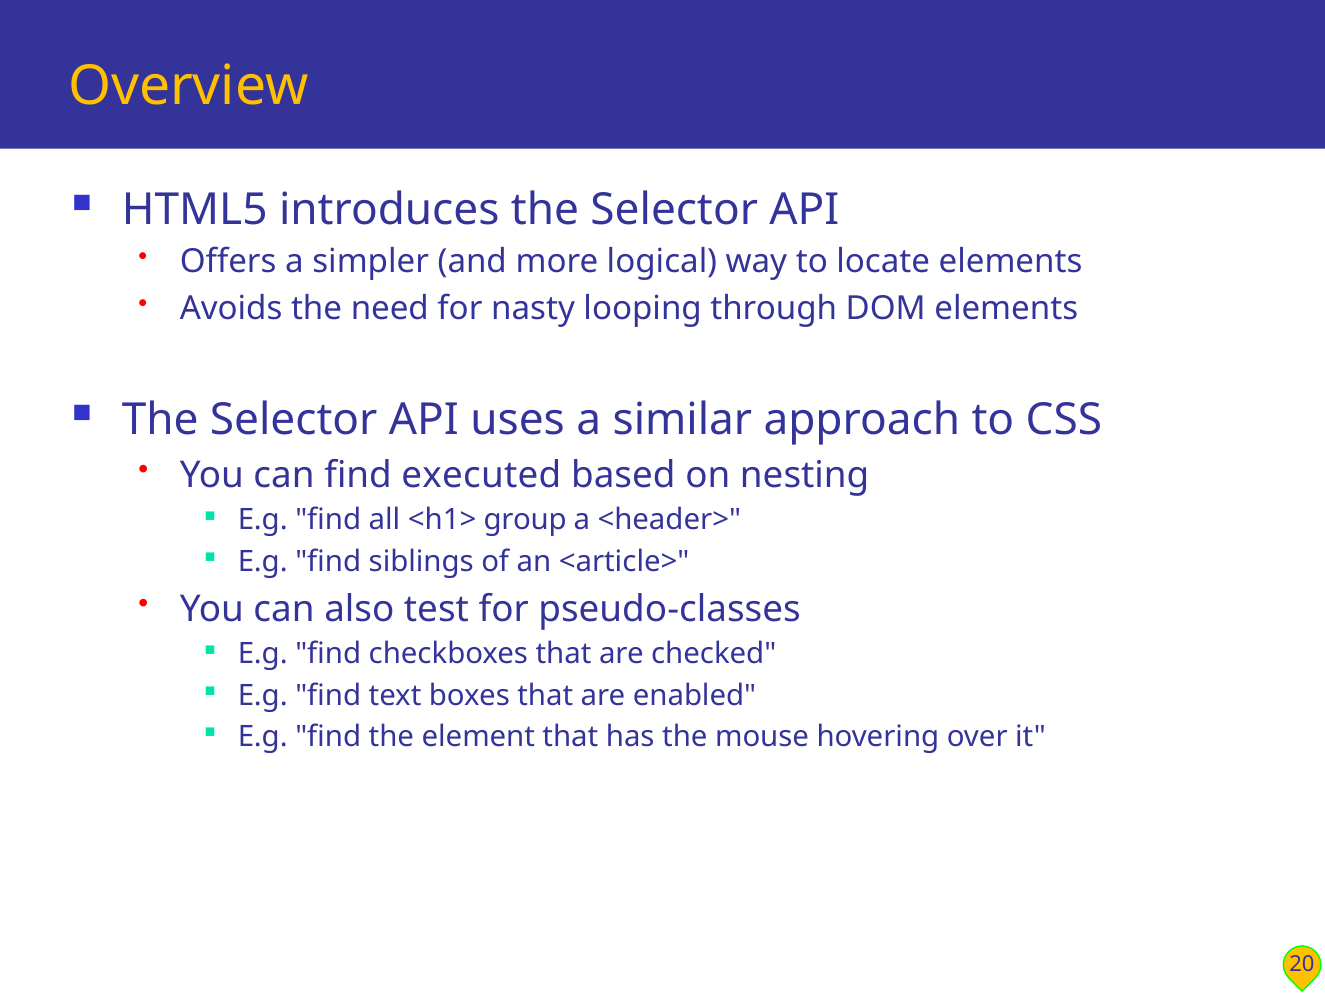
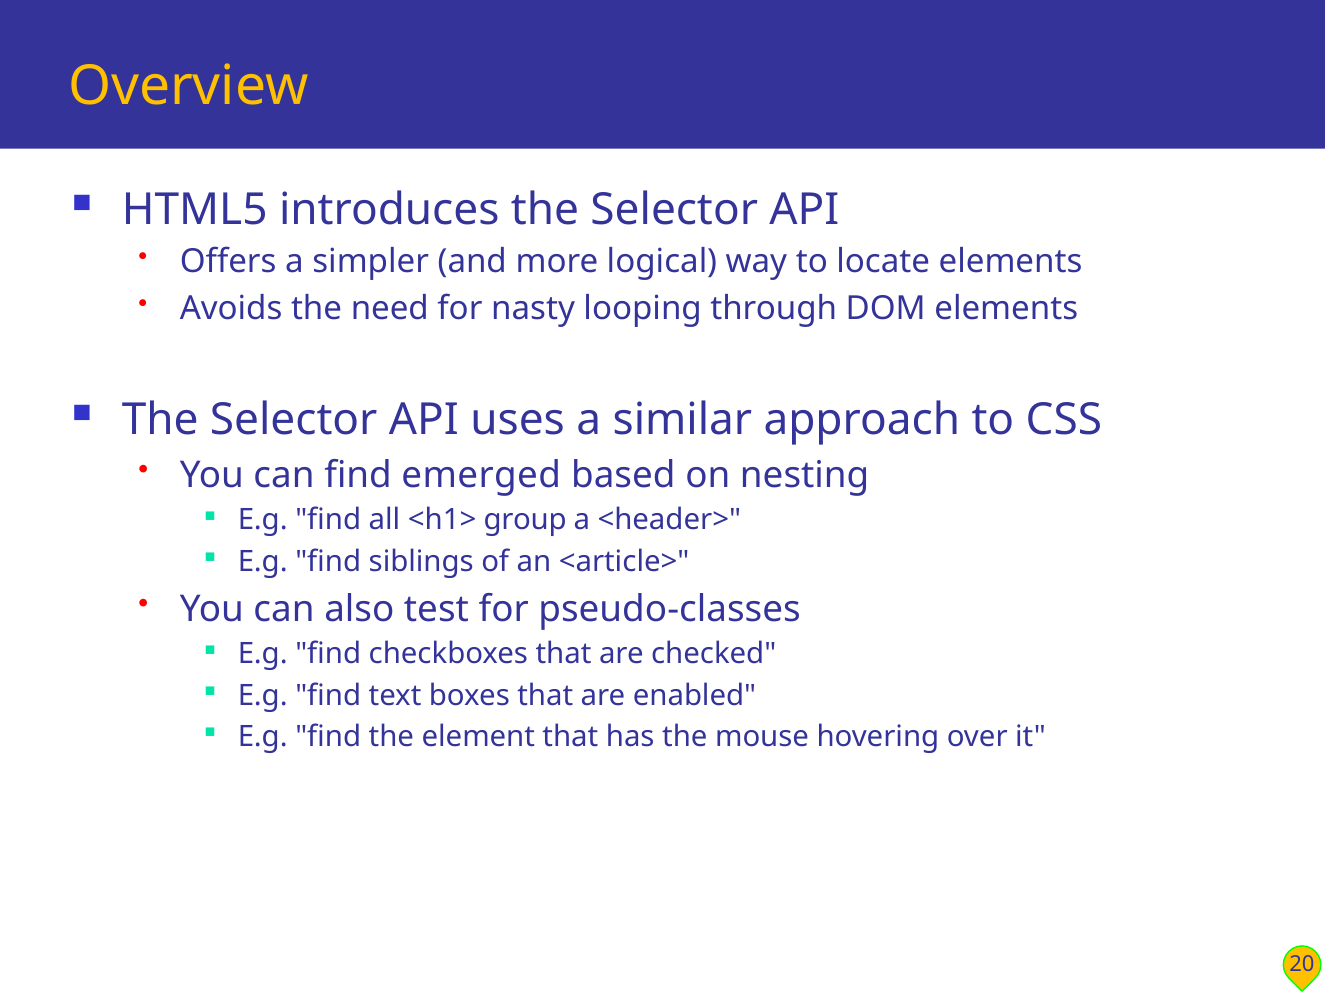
executed: executed -> emerged
